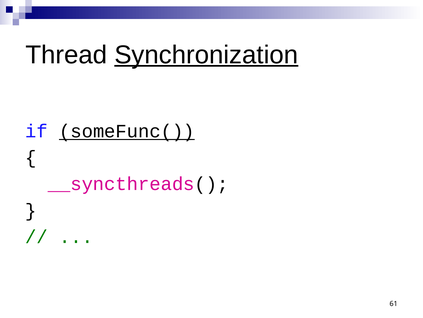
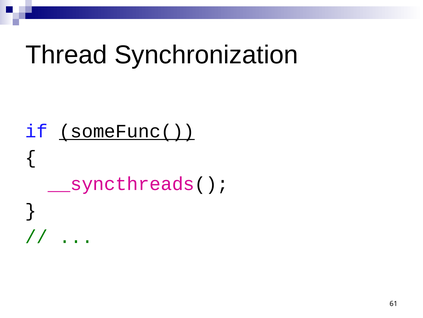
Synchronization underline: present -> none
